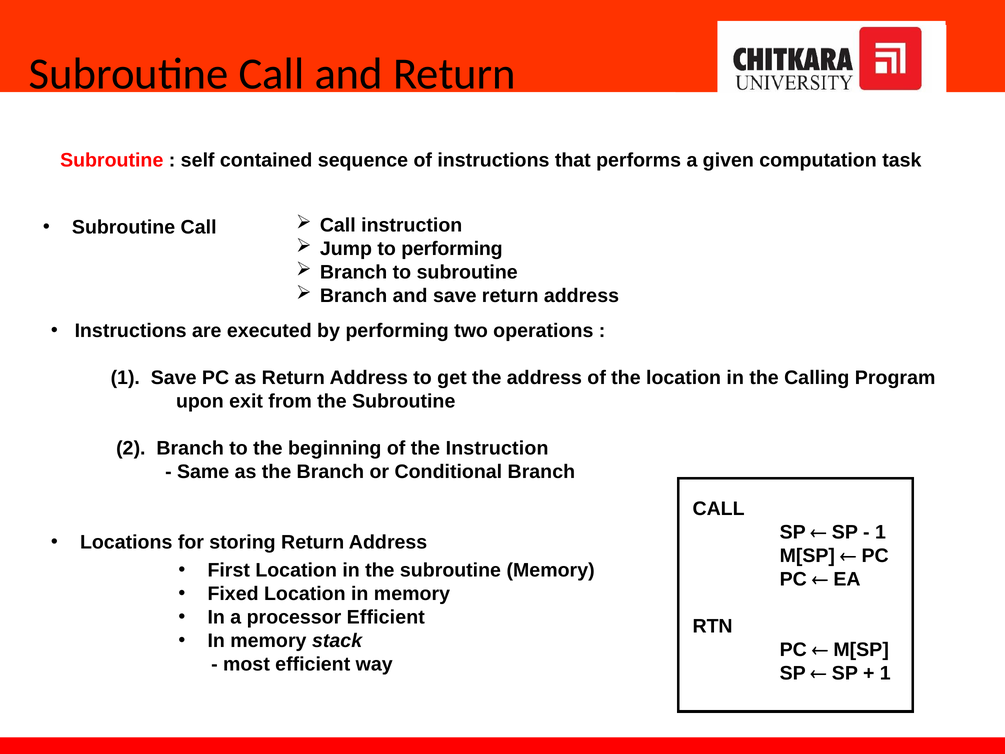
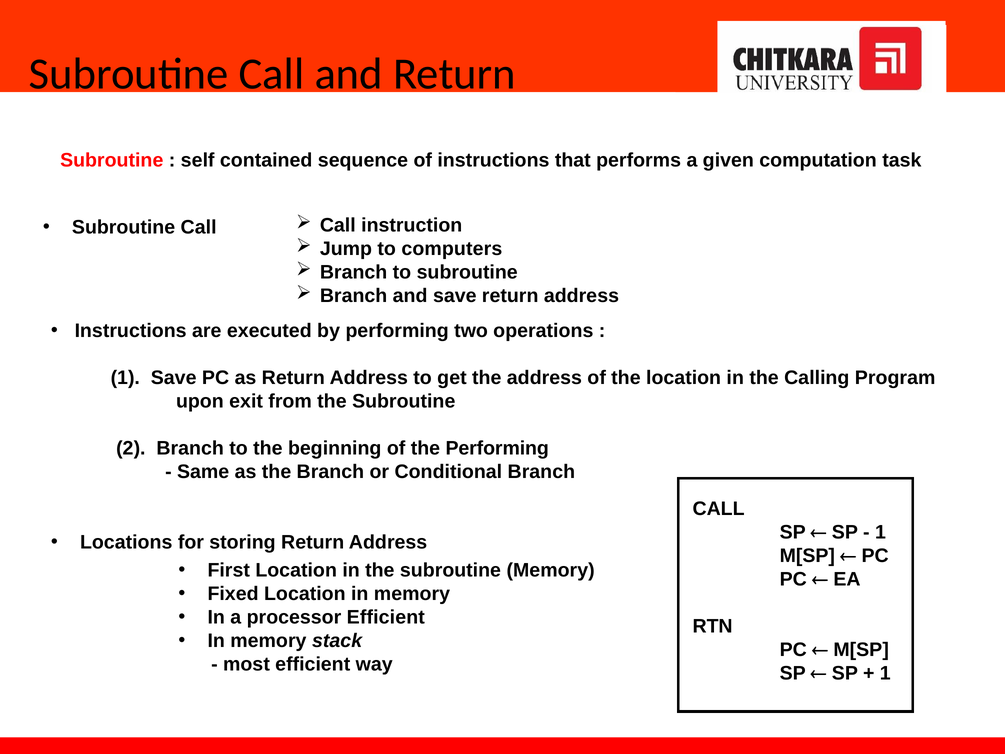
to performing: performing -> computers
the Instruction: Instruction -> Performing
